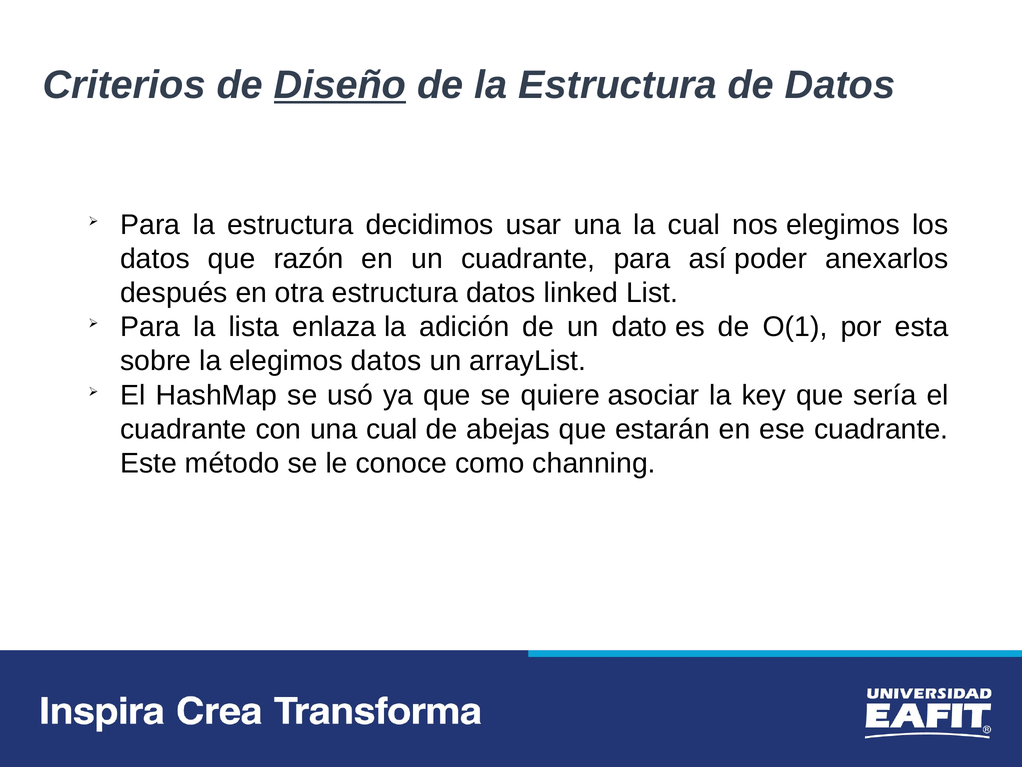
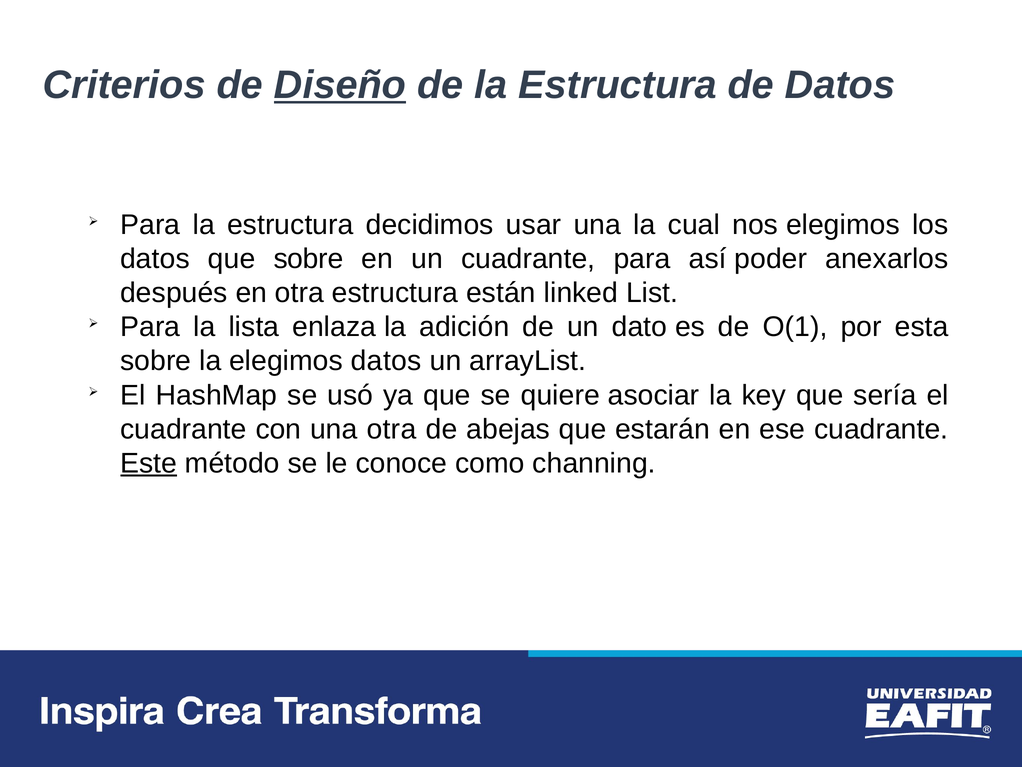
que razón: razón -> sobre
estructura datos: datos -> están
una cual: cual -> otra
Este underline: none -> present
